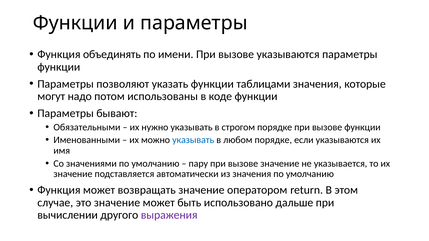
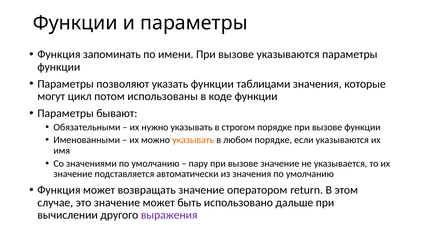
объединять: объединять -> запоминать
надо: надо -> цикл
указывать at (193, 140) colour: blue -> orange
